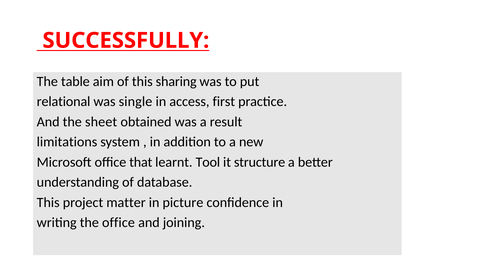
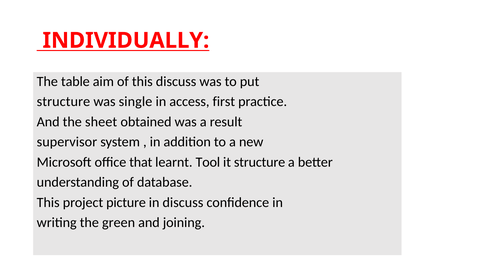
SUCCESSFULLY: SUCCESSFULLY -> INDIVIDUALLY
this sharing: sharing -> discuss
relational at (64, 102): relational -> structure
limitations: limitations -> supervisor
matter: matter -> picture
in picture: picture -> discuss
the office: office -> green
